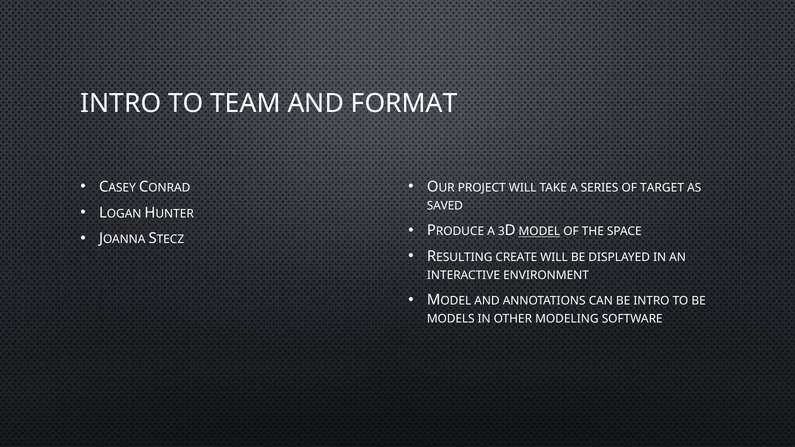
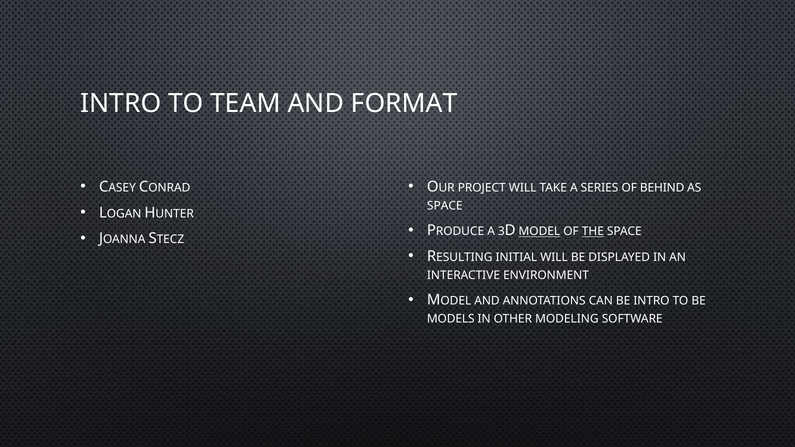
TARGET: TARGET -> BEHIND
SAVED at (445, 206): SAVED -> SPACE
THE underline: none -> present
CREATE: CREATE -> INITIAL
